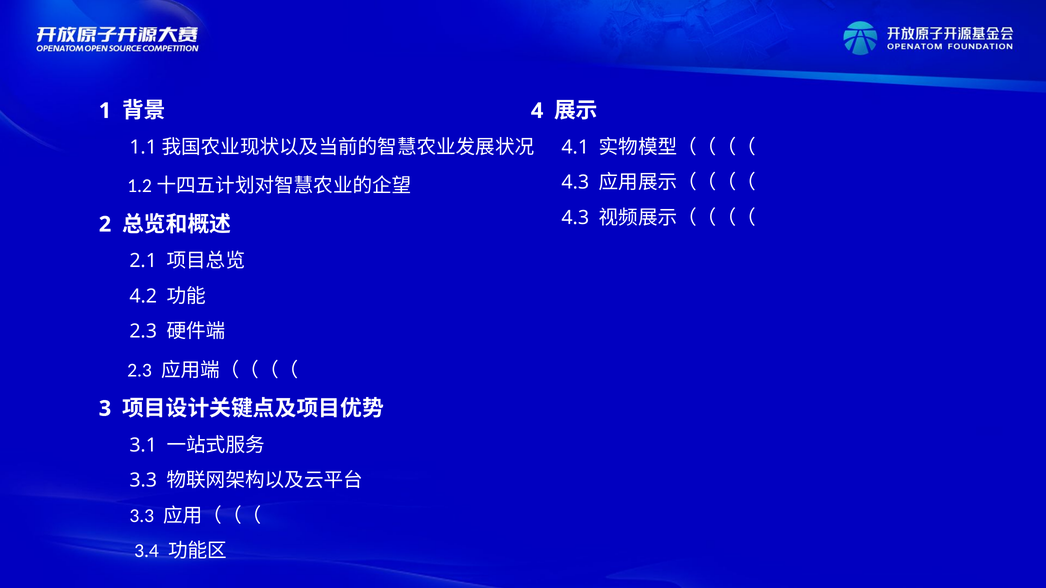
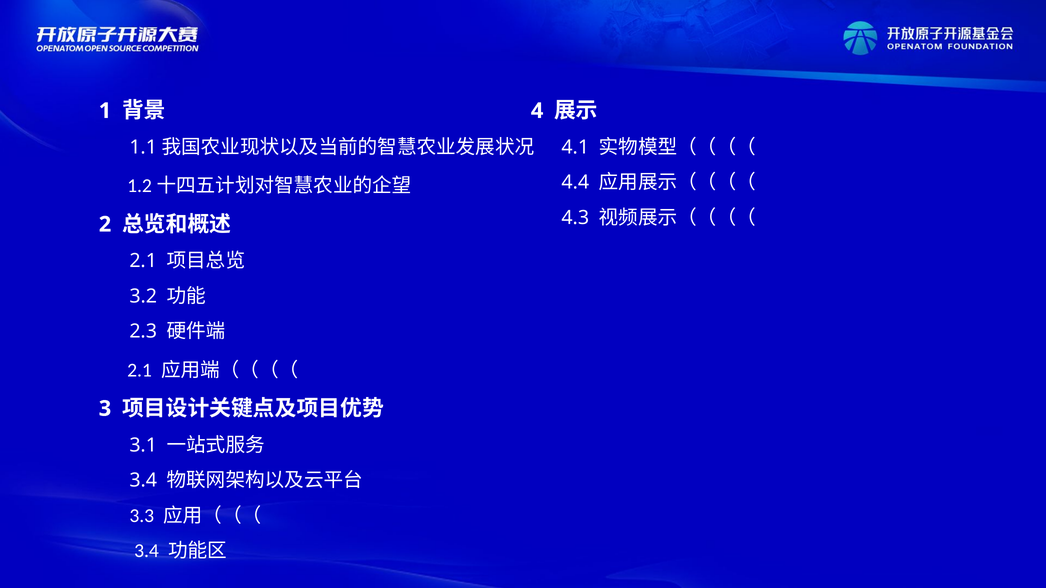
4.3 at (575, 183): 4.3 -> 4.4
4.2: 4.2 -> 3.2
2.3 at (140, 370): 2.3 -> 2.1
3.3 at (143, 481): 3.3 -> 3.4
